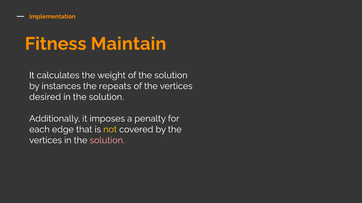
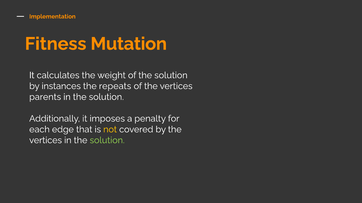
Maintain: Maintain -> Mutation
desired: desired -> parents
solution at (107, 141) colour: pink -> light green
